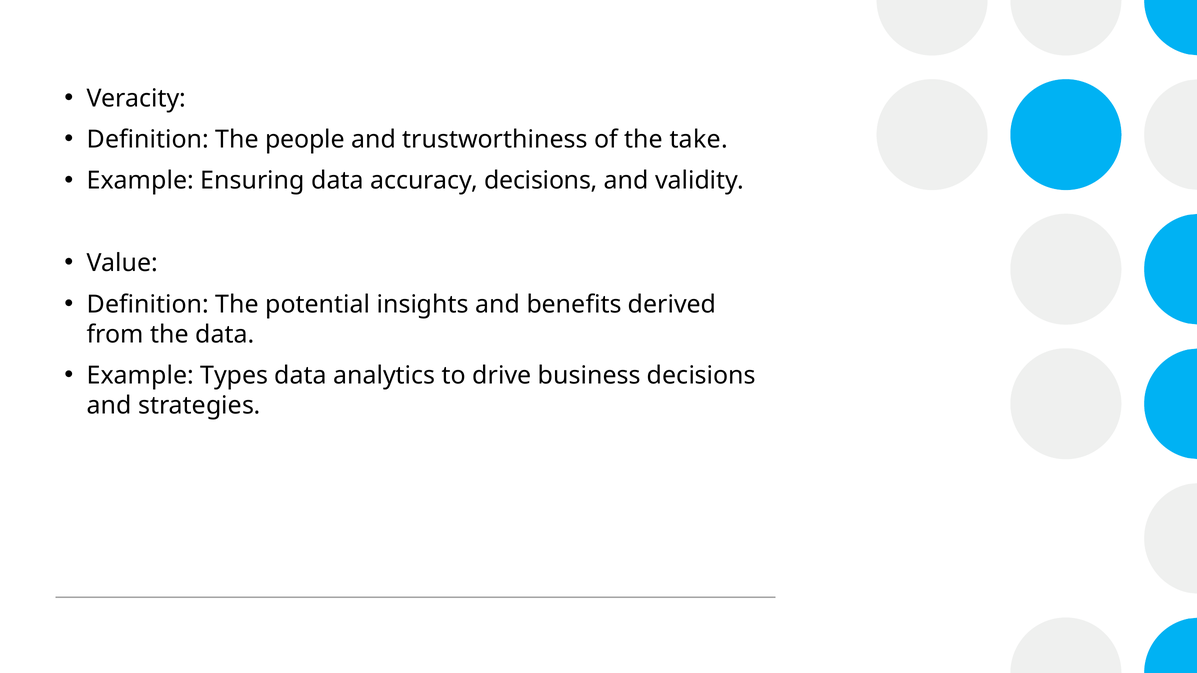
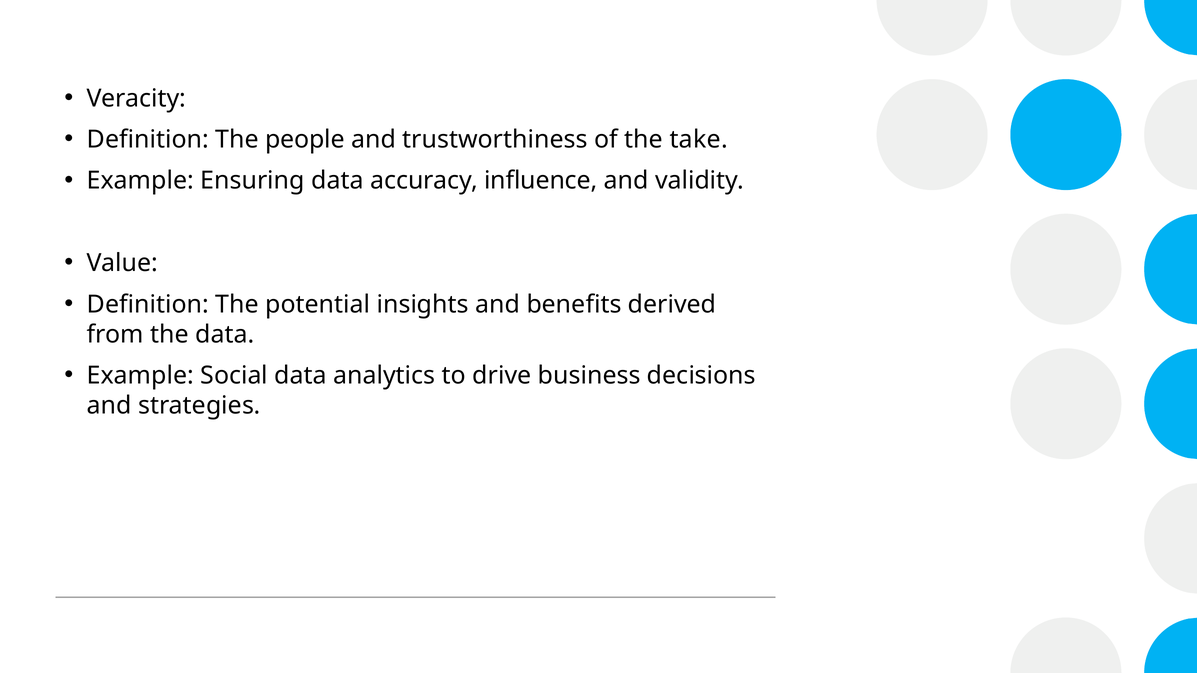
accuracy decisions: decisions -> influence
Types: Types -> Social
